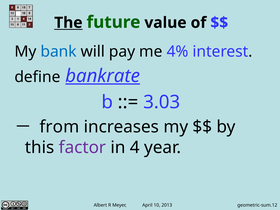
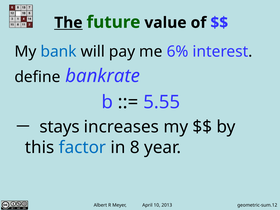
4%: 4% -> 6%
bankrate underline: present -> none
3.03: 3.03 -> 5.55
from: from -> stays
factor colour: purple -> blue
4: 4 -> 8
